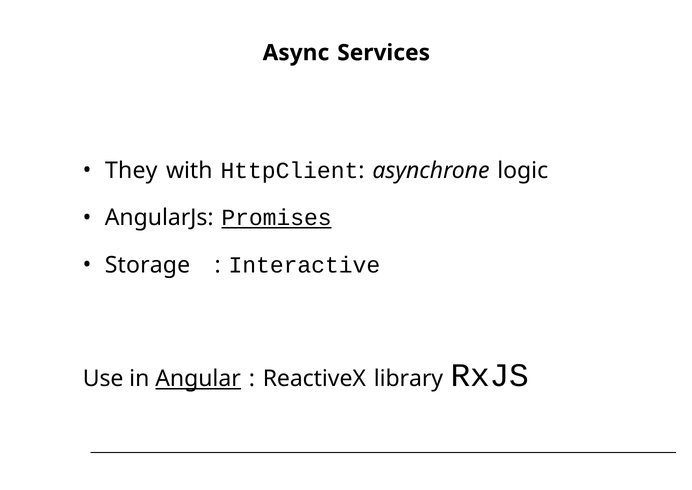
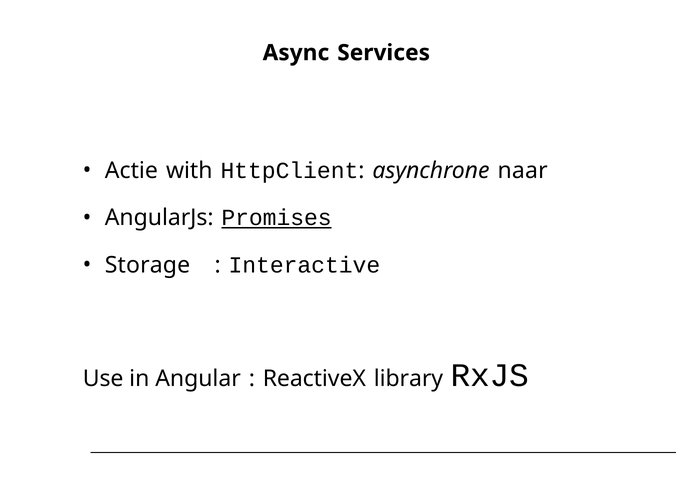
They: They -> Actie
logic: logic -> naar
Angular underline: present -> none
